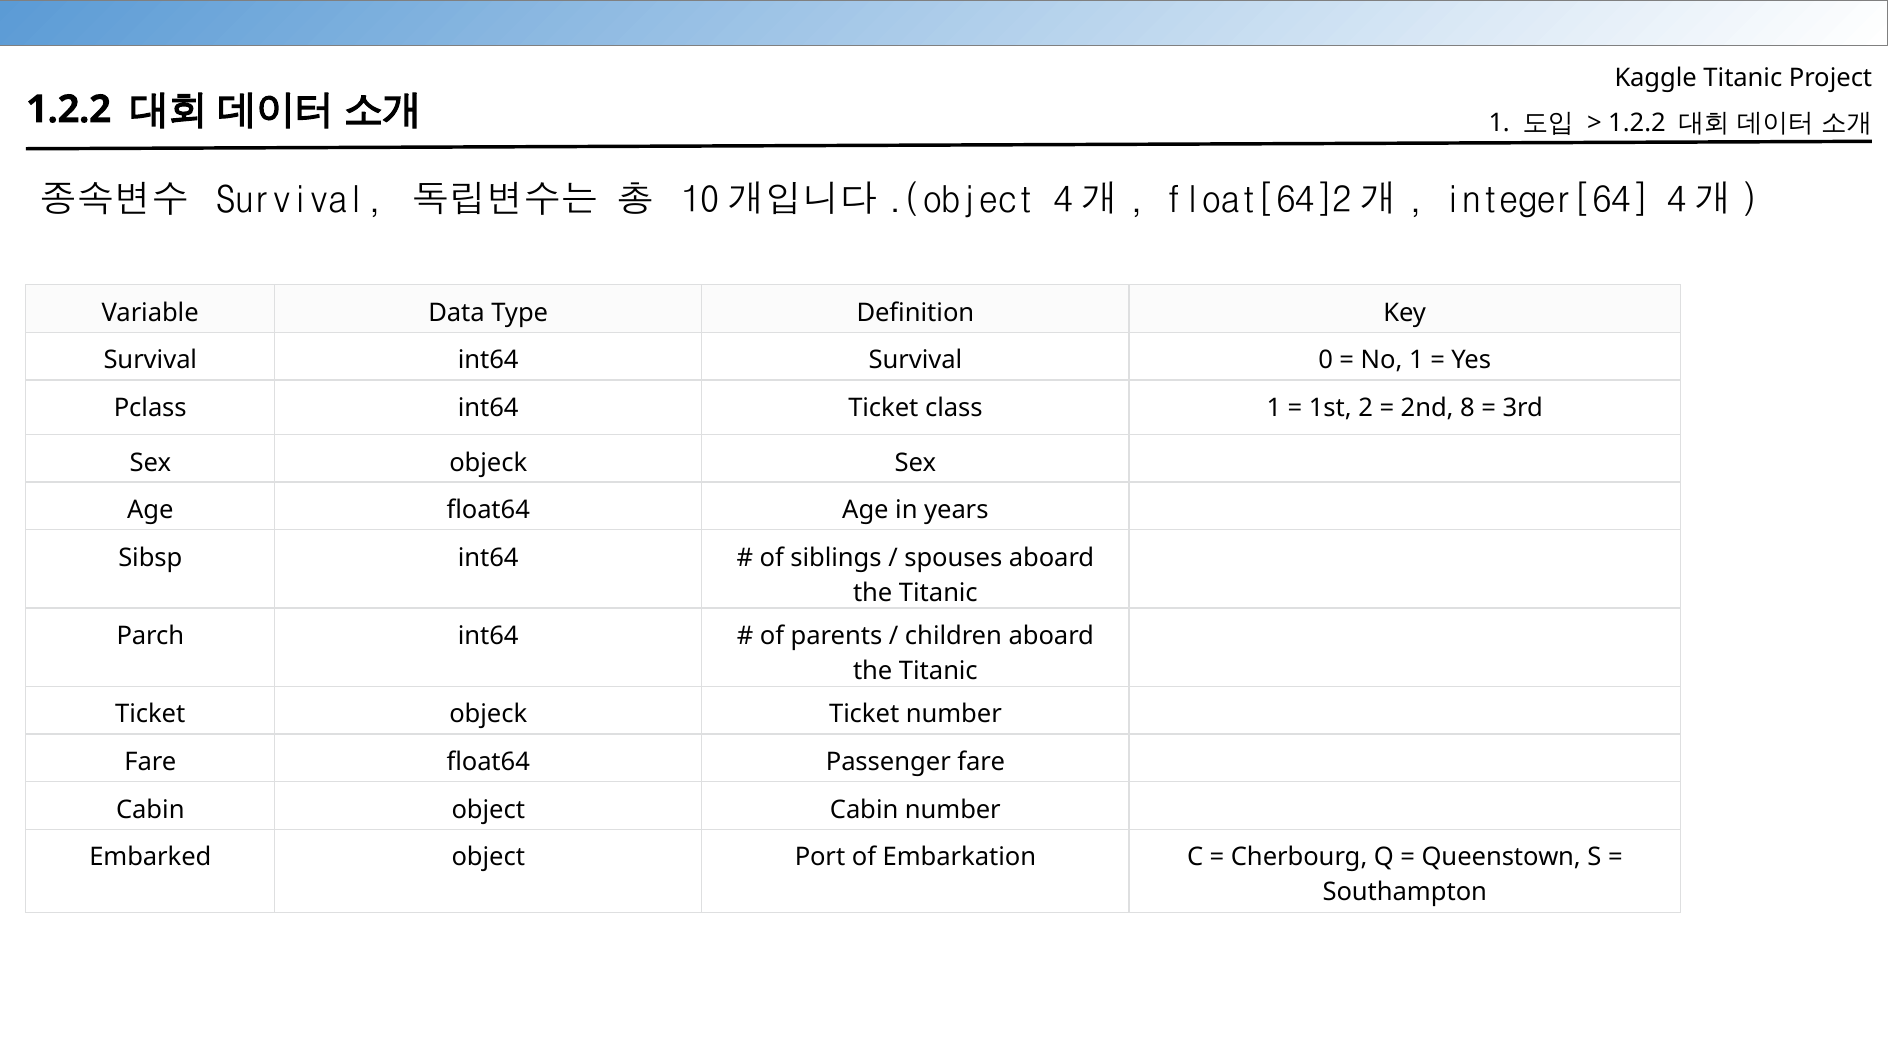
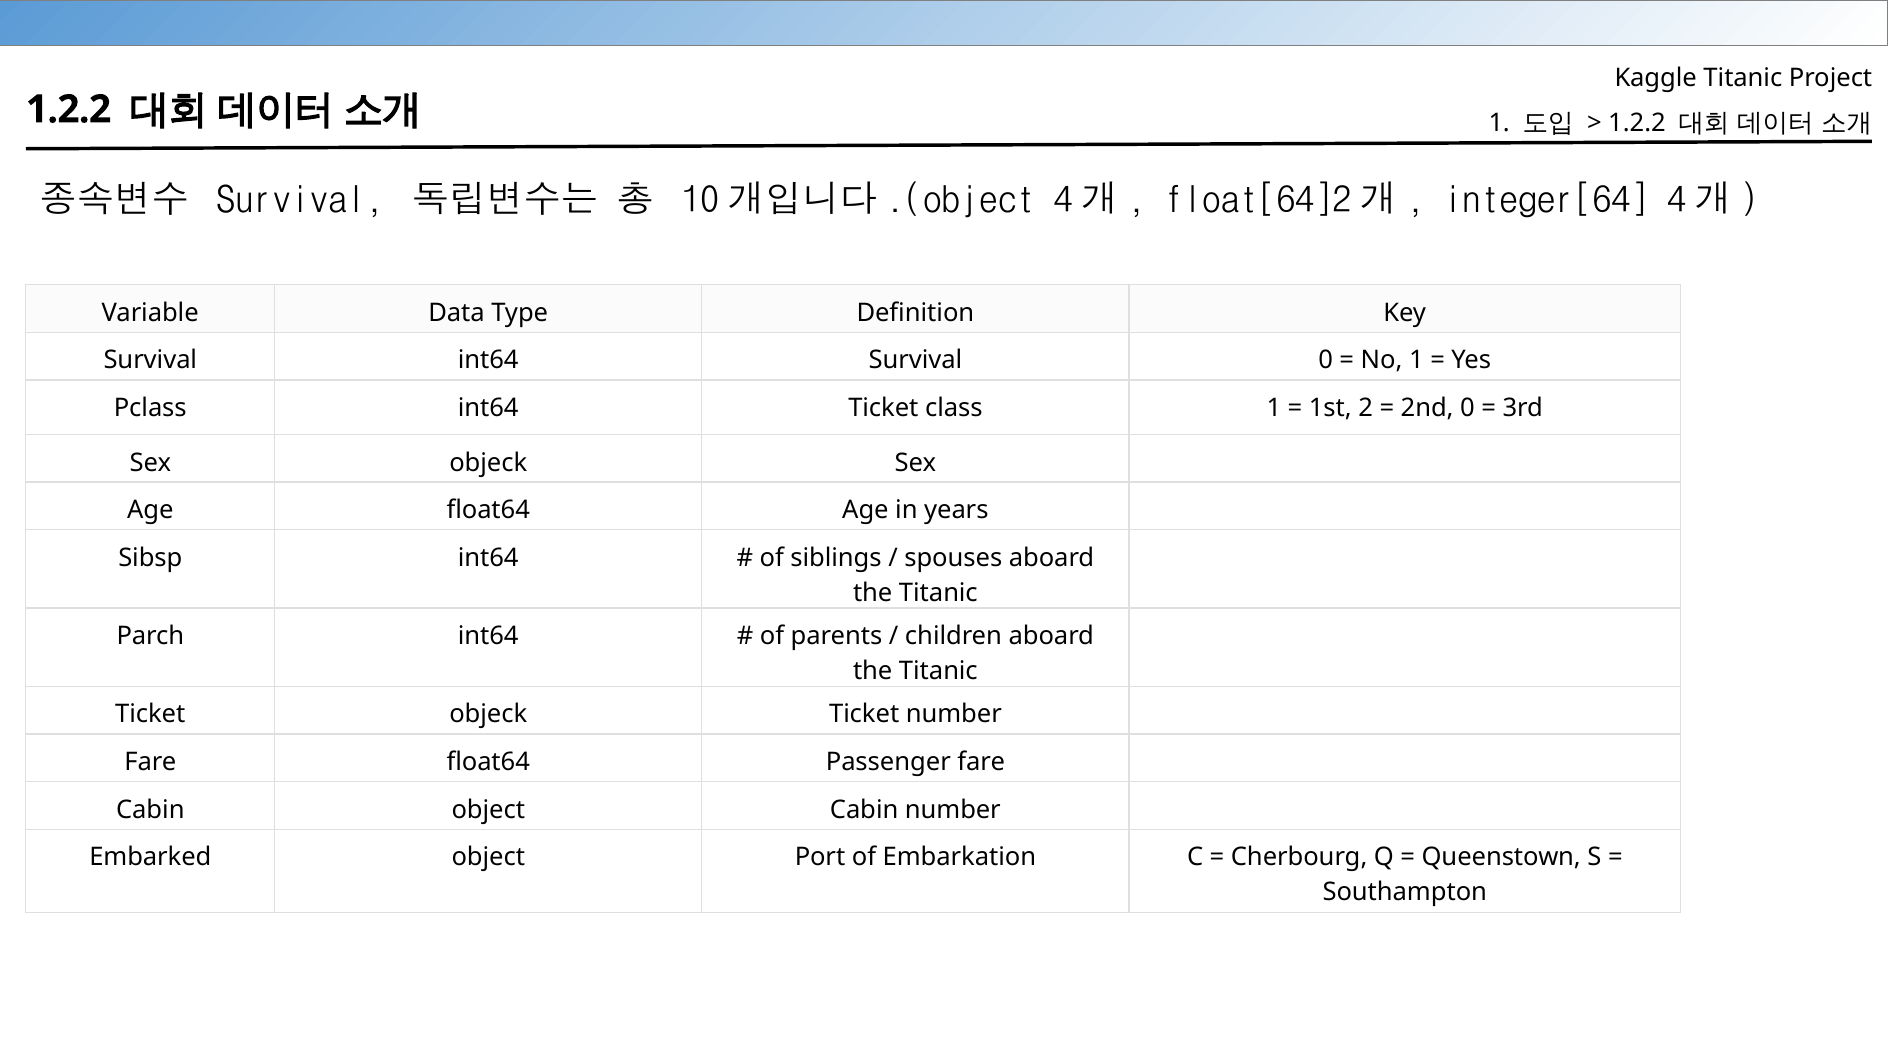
2nd 8: 8 -> 0
